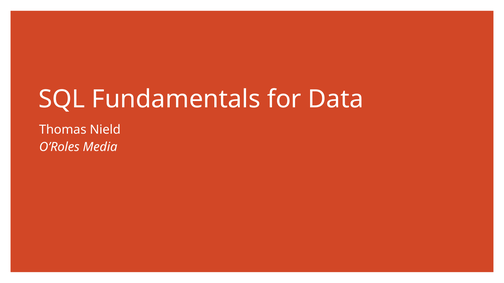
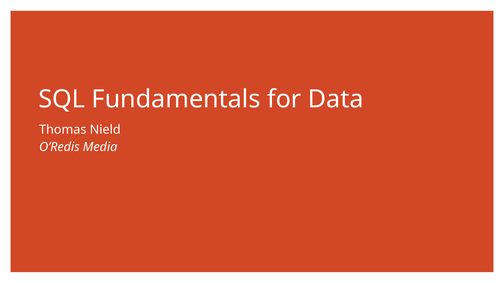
O’Roles: O’Roles -> O’Redis
